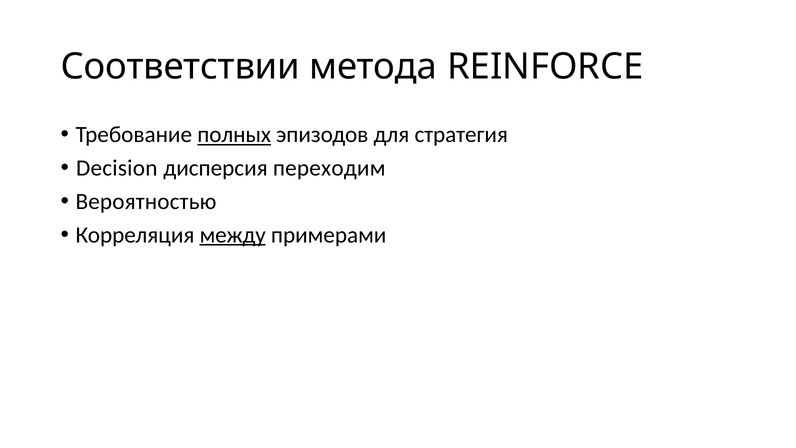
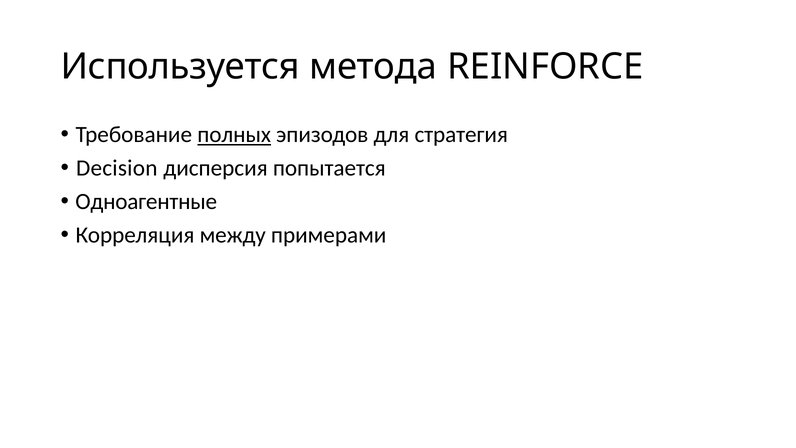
Соответствии: Соответствии -> Используется
переходим: переходим -> попытается
Вероятностью: Вероятностью -> Одноагентные
между underline: present -> none
